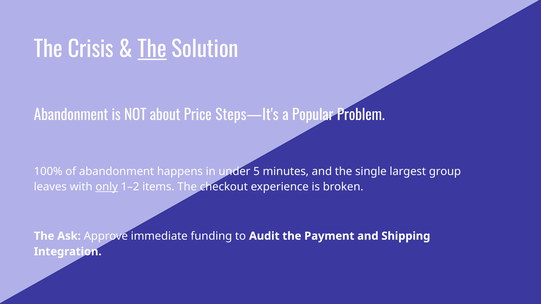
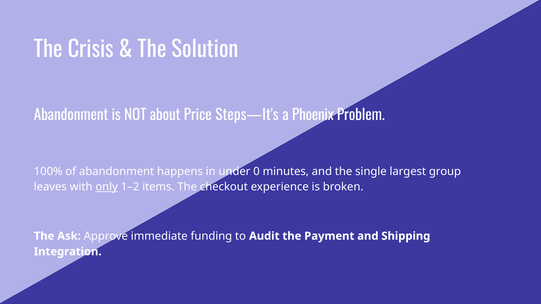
The at (152, 50) underline: present -> none
Popular: Popular -> Phoenix
5: 5 -> 0
